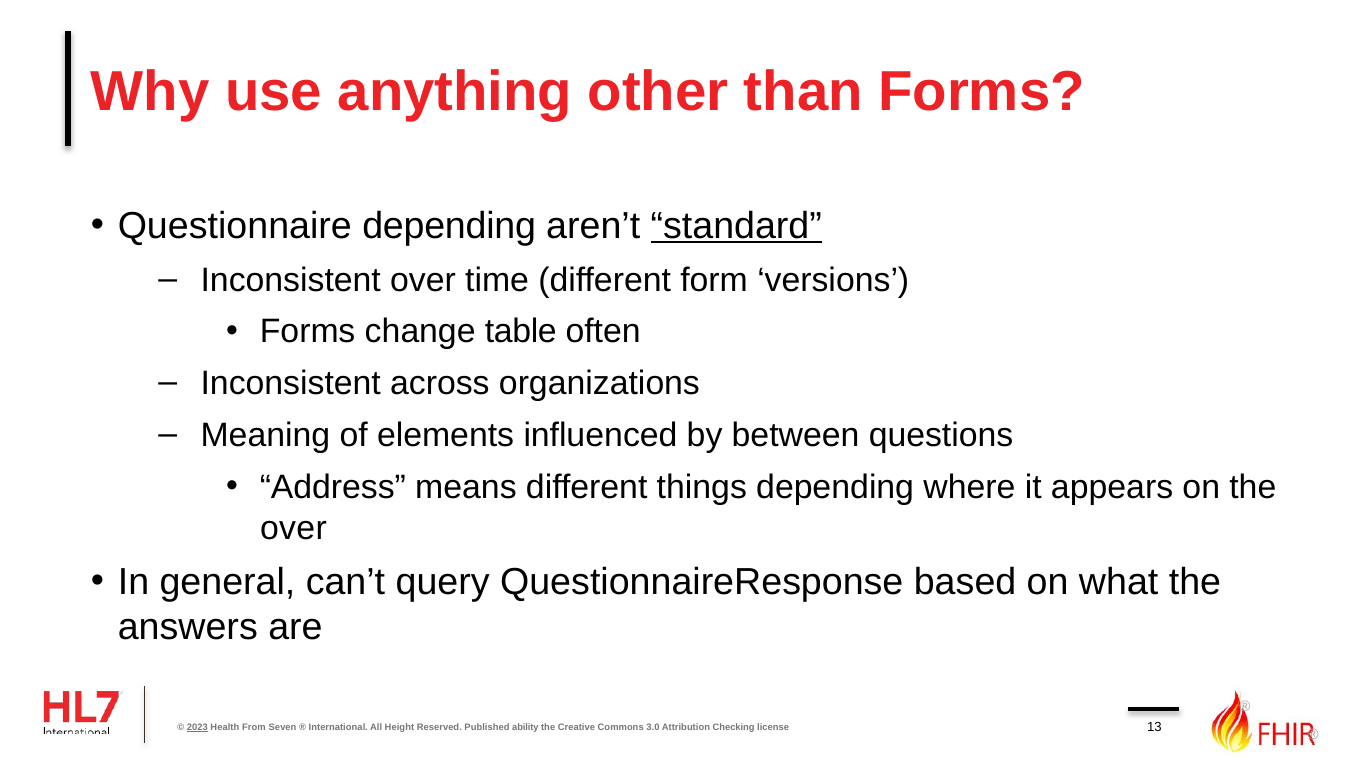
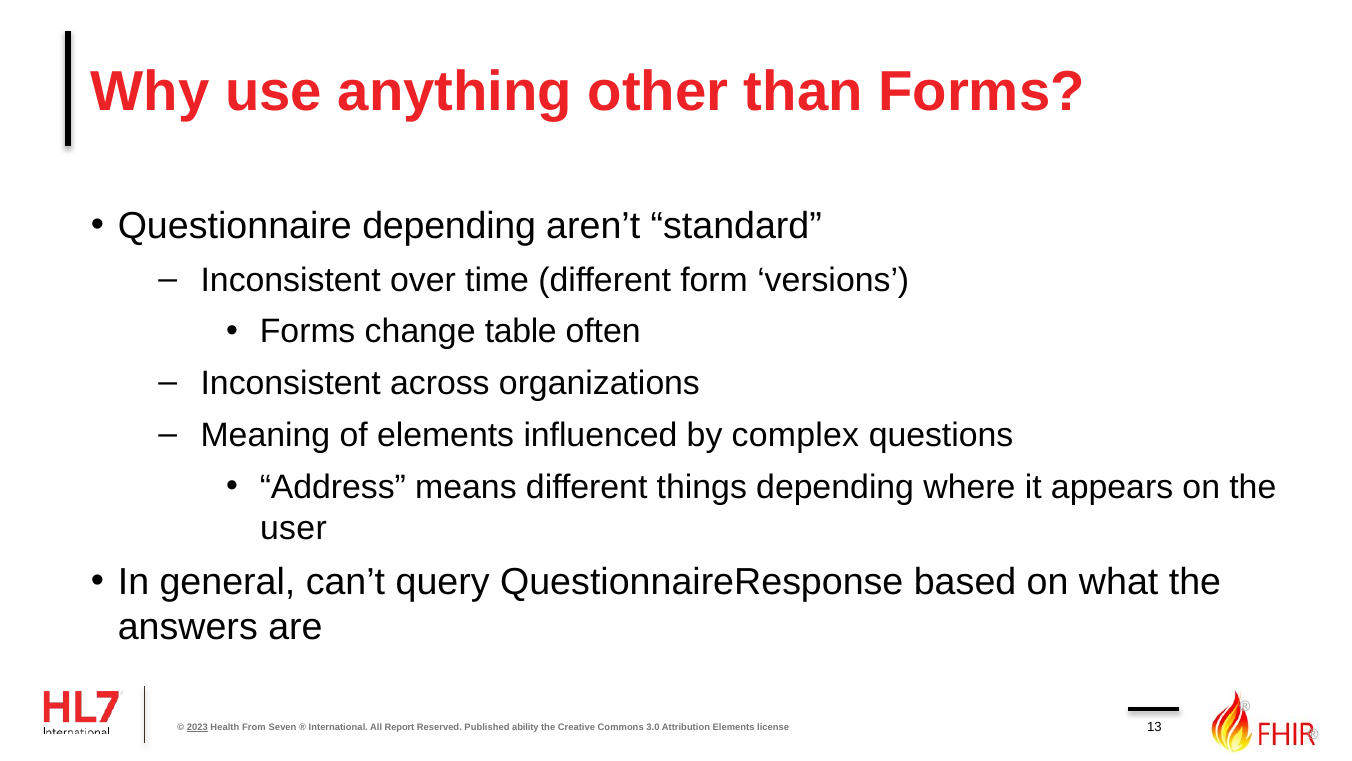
standard underline: present -> none
between: between -> complex
over at (293, 528): over -> user
Height: Height -> Report
Attribution Checking: Checking -> Elements
